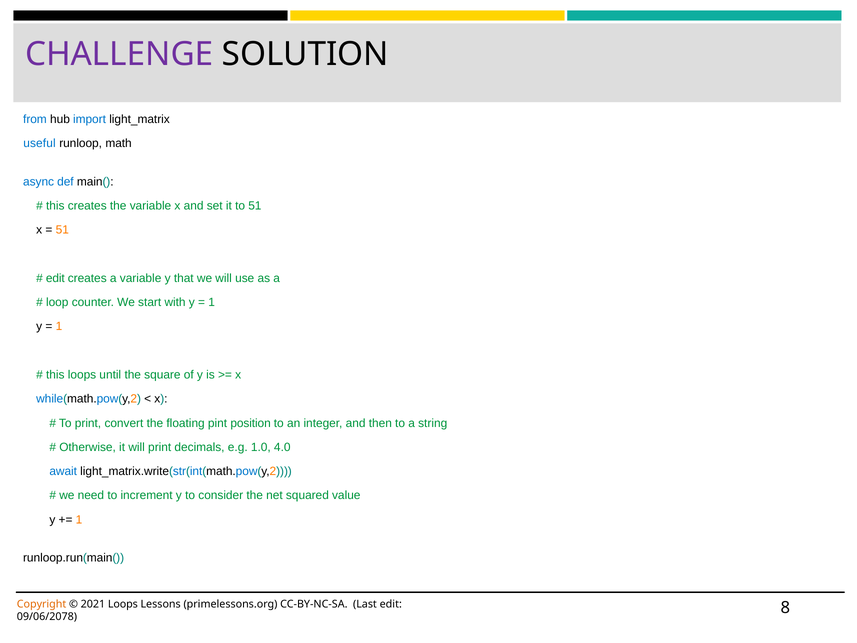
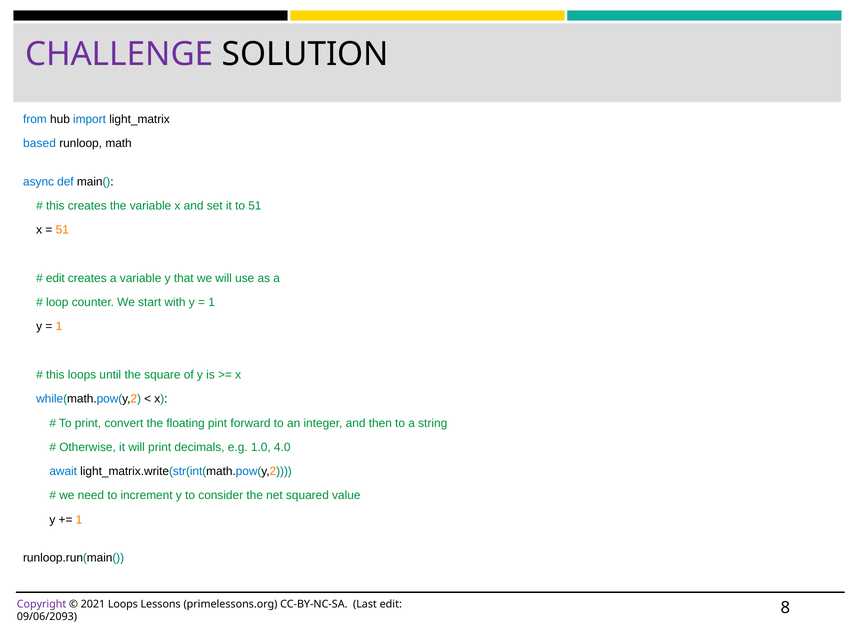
useful: useful -> based
position: position -> forward
Copyright colour: orange -> purple
09/06/2078: 09/06/2078 -> 09/06/2093
